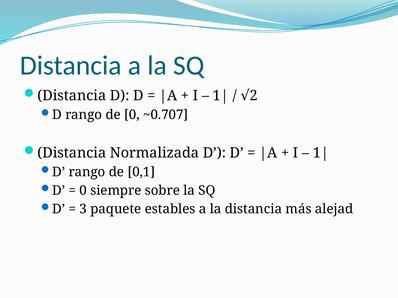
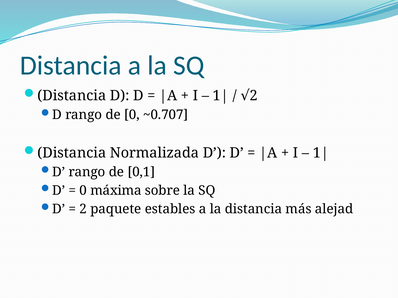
siempre: siempre -> máxima
3 at (83, 209): 3 -> 2
